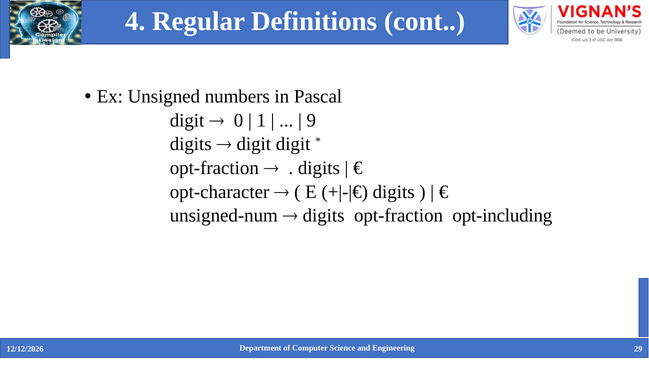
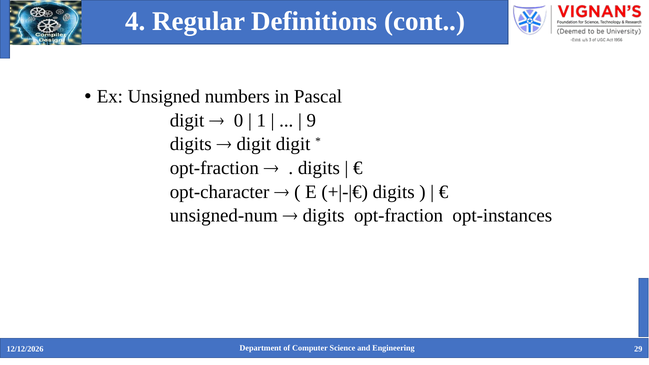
opt-including: opt-including -> opt-instances
